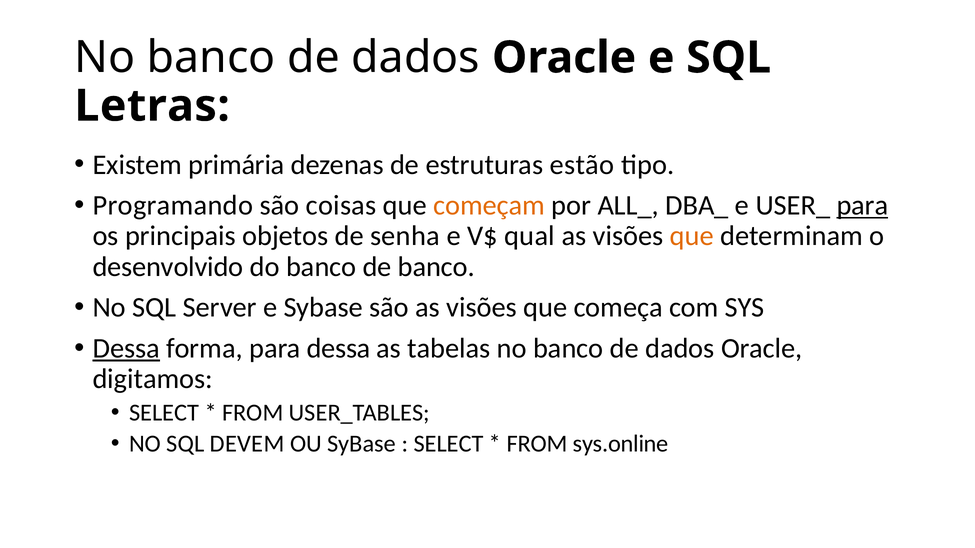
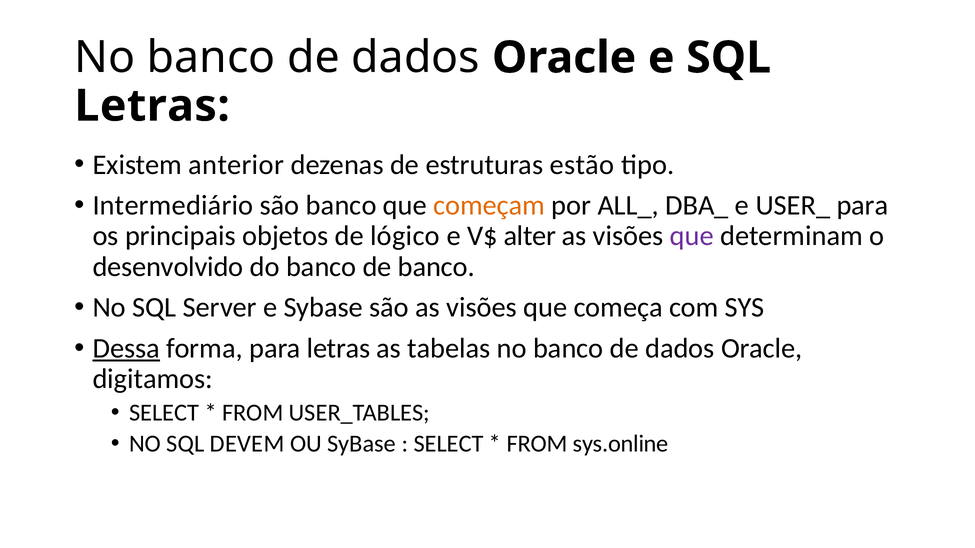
primária: primária -> anterior
Programando: Programando -> Intermediário
são coisas: coisas -> banco
para at (862, 206) underline: present -> none
senha: senha -> lógico
qual: qual -> alter
que at (692, 236) colour: orange -> purple
para dessa: dessa -> letras
